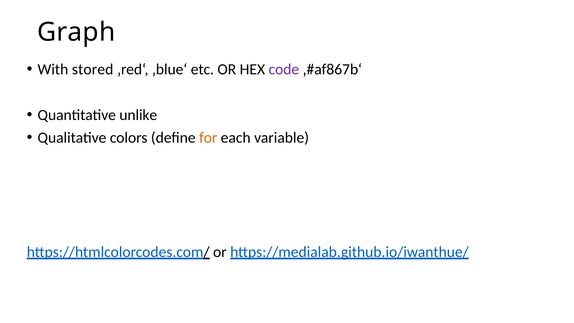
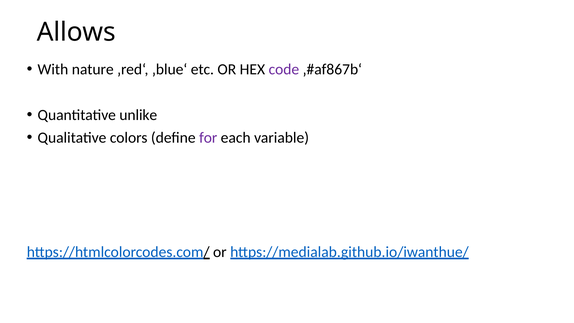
Graph: Graph -> Allows
stored: stored -> nature
for colour: orange -> purple
